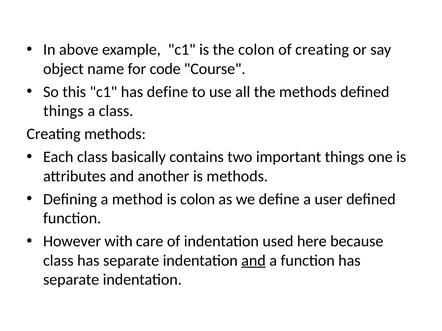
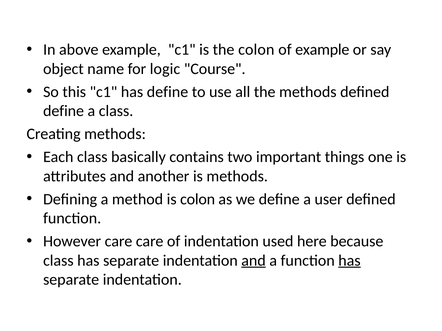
of creating: creating -> example
code: code -> logic
things at (63, 111): things -> define
However with: with -> care
has at (349, 261) underline: none -> present
